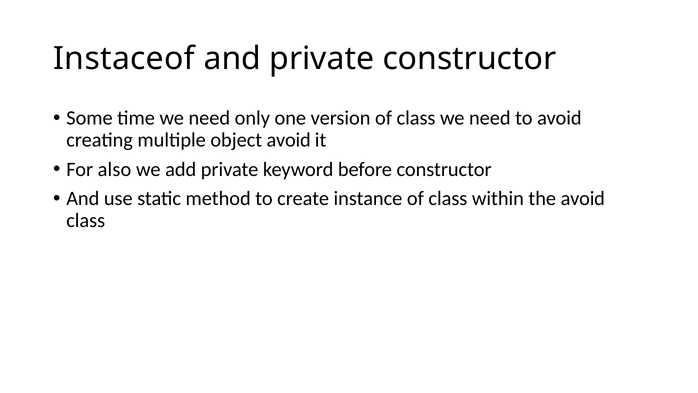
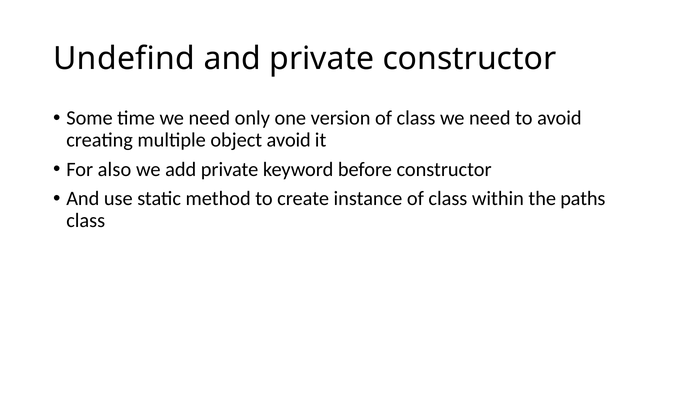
Instaceof: Instaceof -> Undefind
the avoid: avoid -> paths
